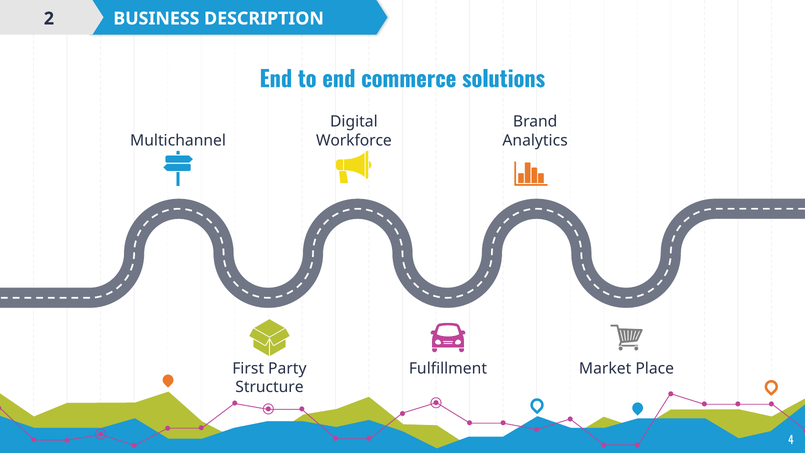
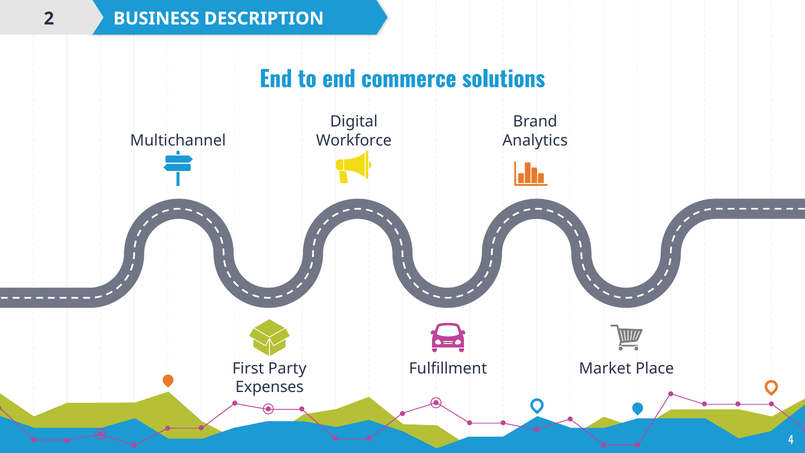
Structure: Structure -> Expenses
